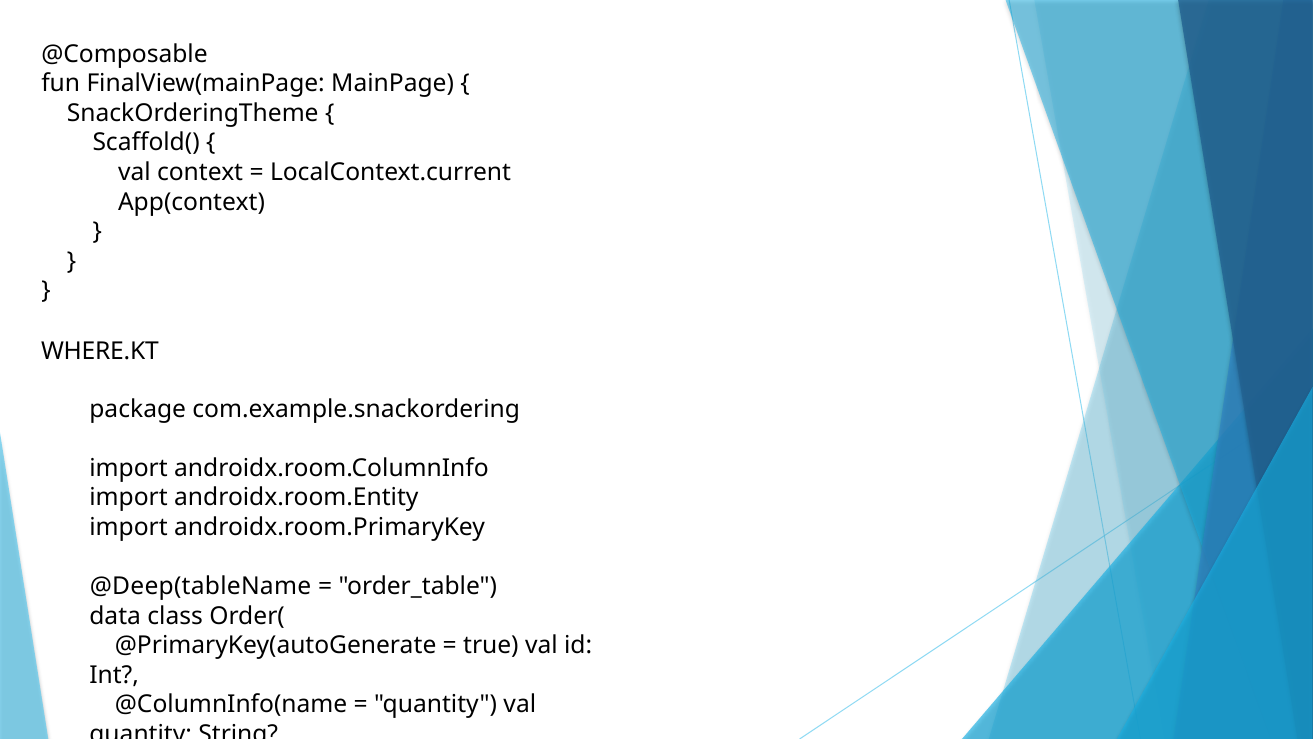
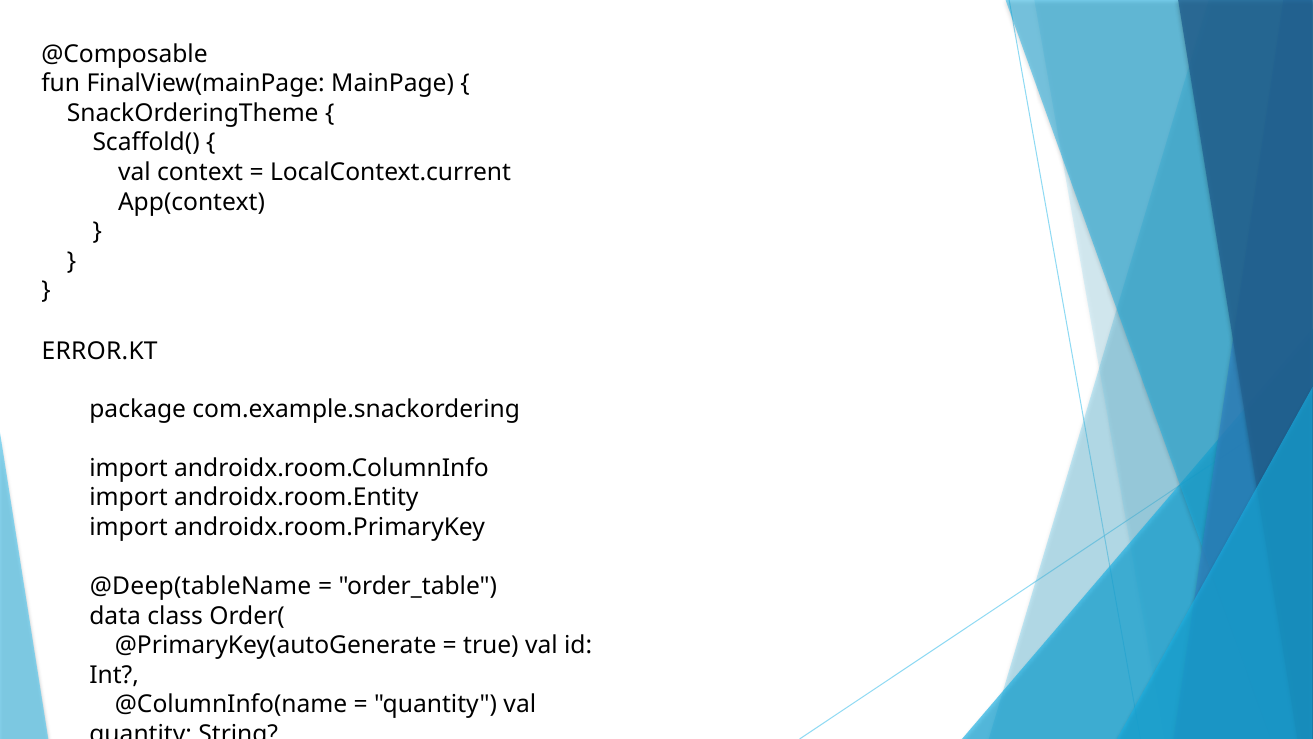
WHERE.KT: WHERE.KT -> ERROR.KT
